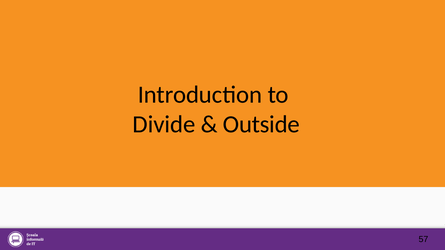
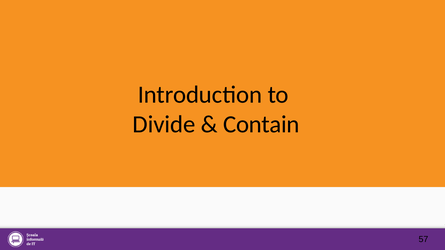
Outside: Outside -> Contain
